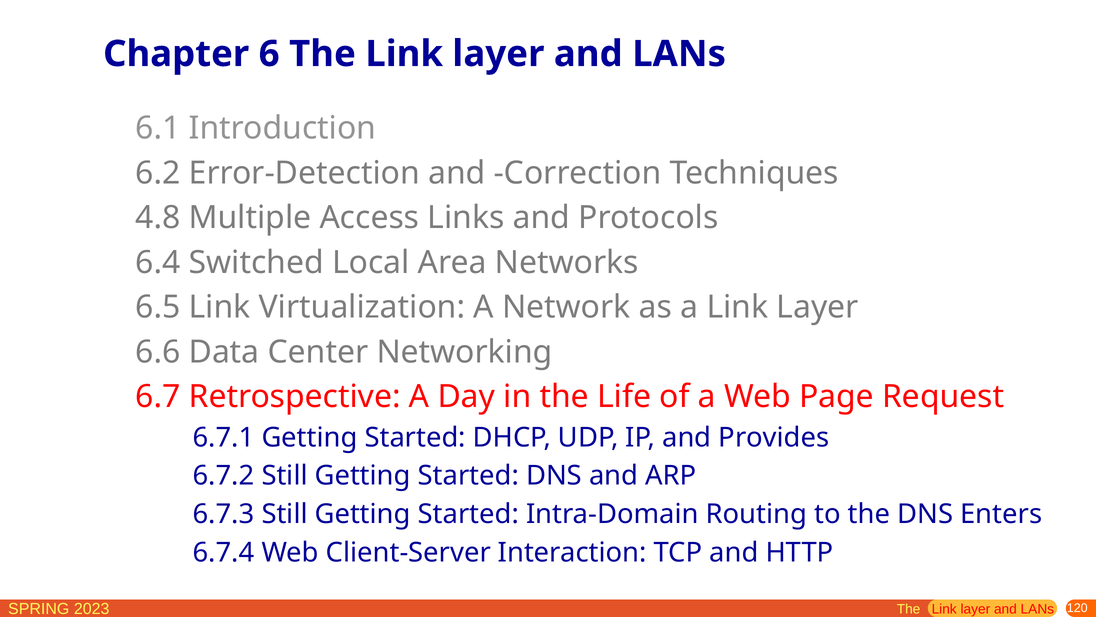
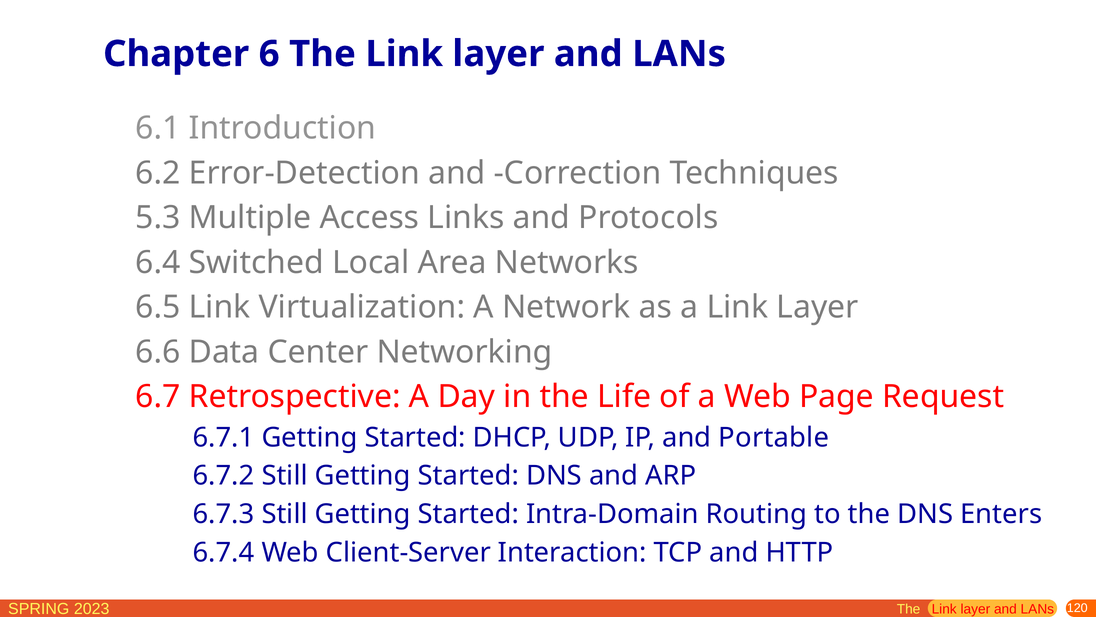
4.8: 4.8 -> 5.3
Provides: Provides -> Portable
